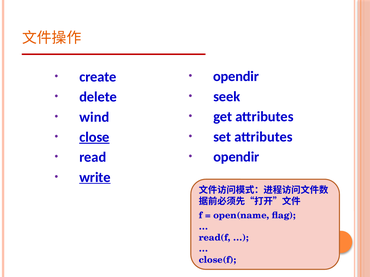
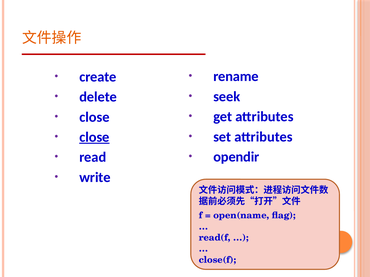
opendir at (236, 77): opendir -> rename
wind at (94, 117): wind -> close
write underline: present -> none
